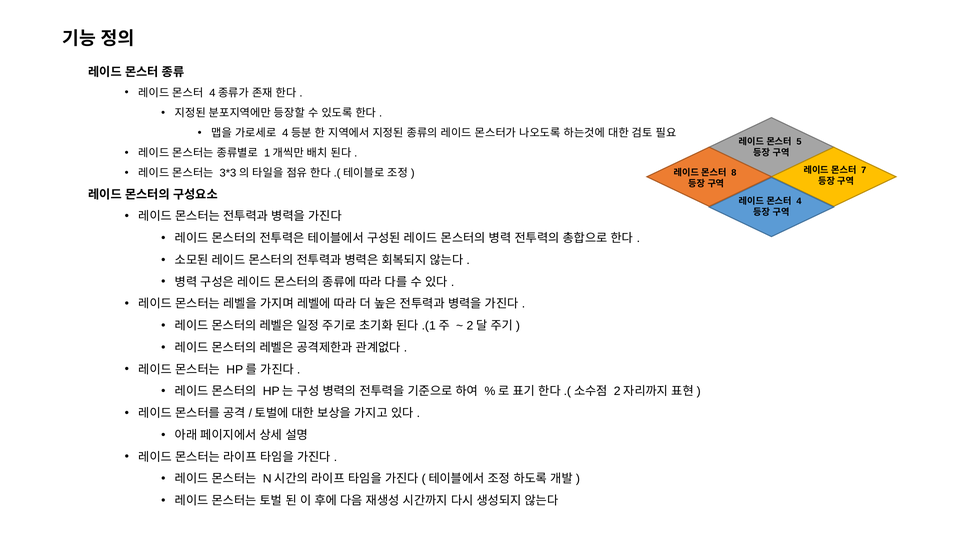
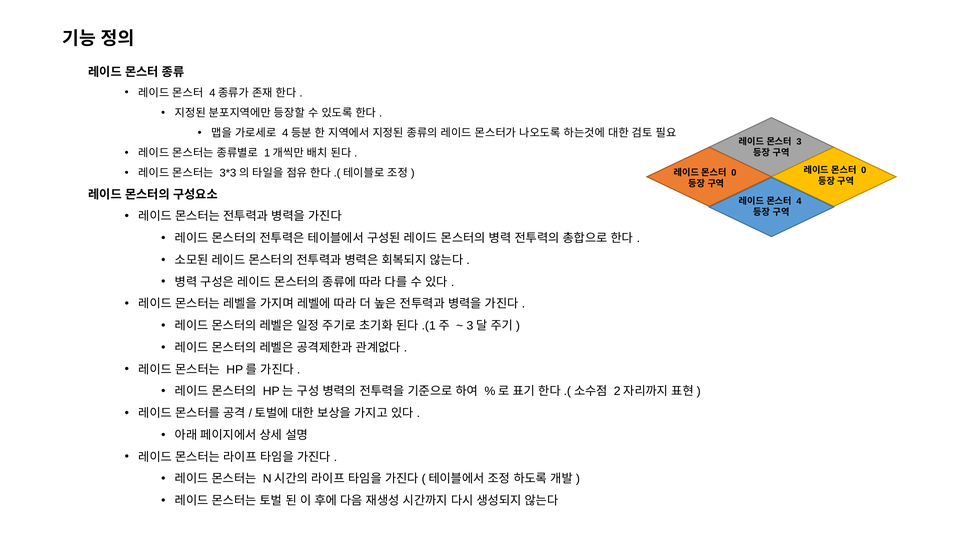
5 at (799, 142): 5 -> 3
7 at (864, 170): 7 -> 0
8 at (734, 173): 8 -> 0
2 at (470, 326): 2 -> 3
